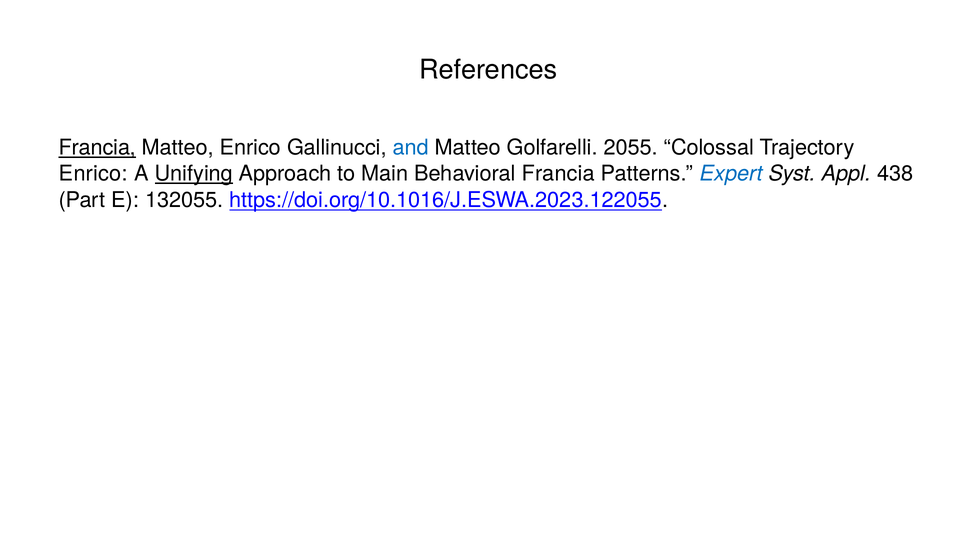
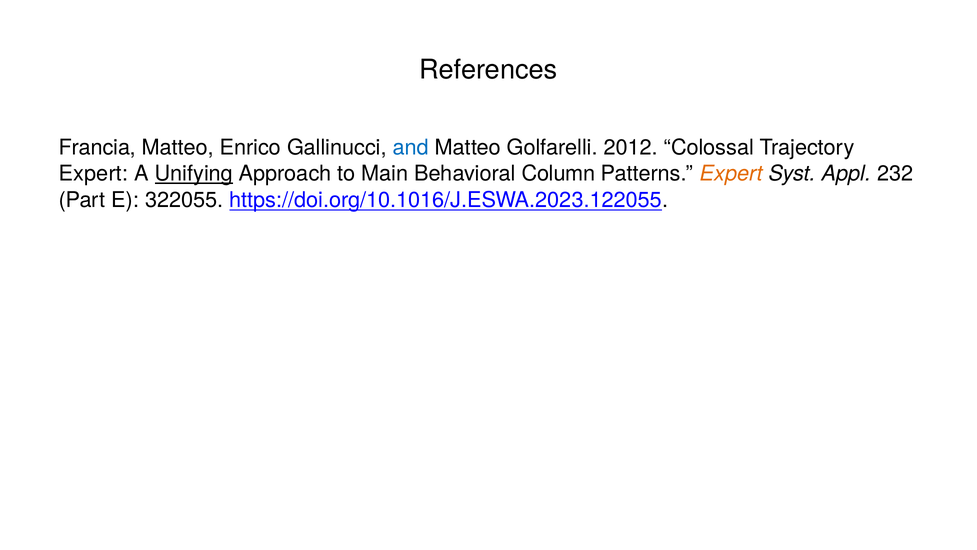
Francia at (97, 148) underline: present -> none
2055: 2055 -> 2012
Enrico at (93, 174): Enrico -> Expert
Behavioral Francia: Francia -> Column
Expert at (731, 174) colour: blue -> orange
438: 438 -> 232
132055: 132055 -> 322055
